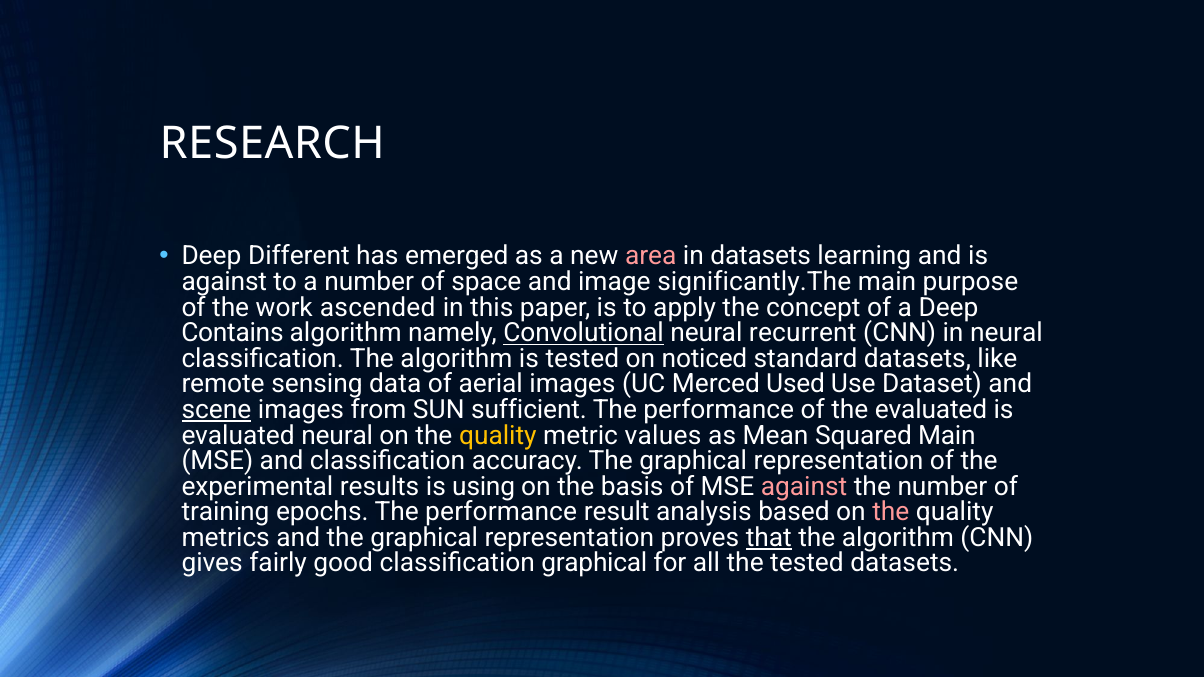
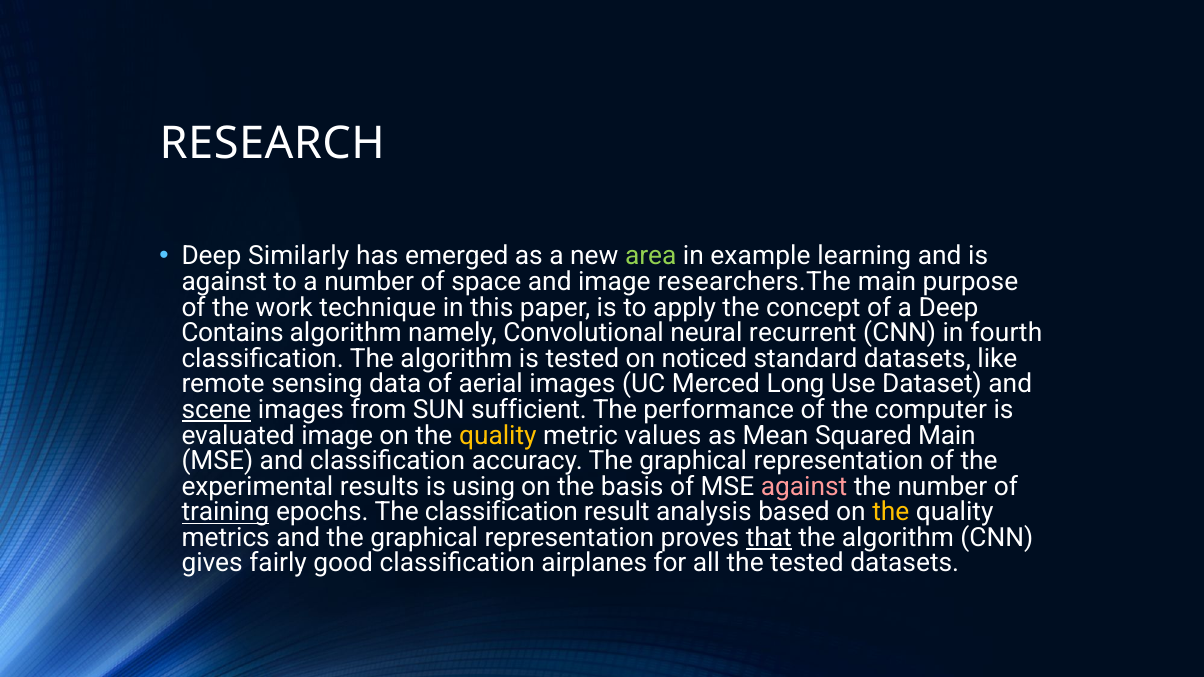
Different: Different -> Similarly
area colour: pink -> light green
in datasets: datasets -> example
significantly.The: significantly.The -> researchers.The
ascended: ascended -> technique
Convolutional underline: present -> none
in neural: neural -> fourth
Used: Used -> Long
the evaluated: evaluated -> computer
evaluated neural: neural -> image
training underline: none -> present
epochs The performance: performance -> classification
the at (891, 512) colour: pink -> yellow
classification graphical: graphical -> airplanes
